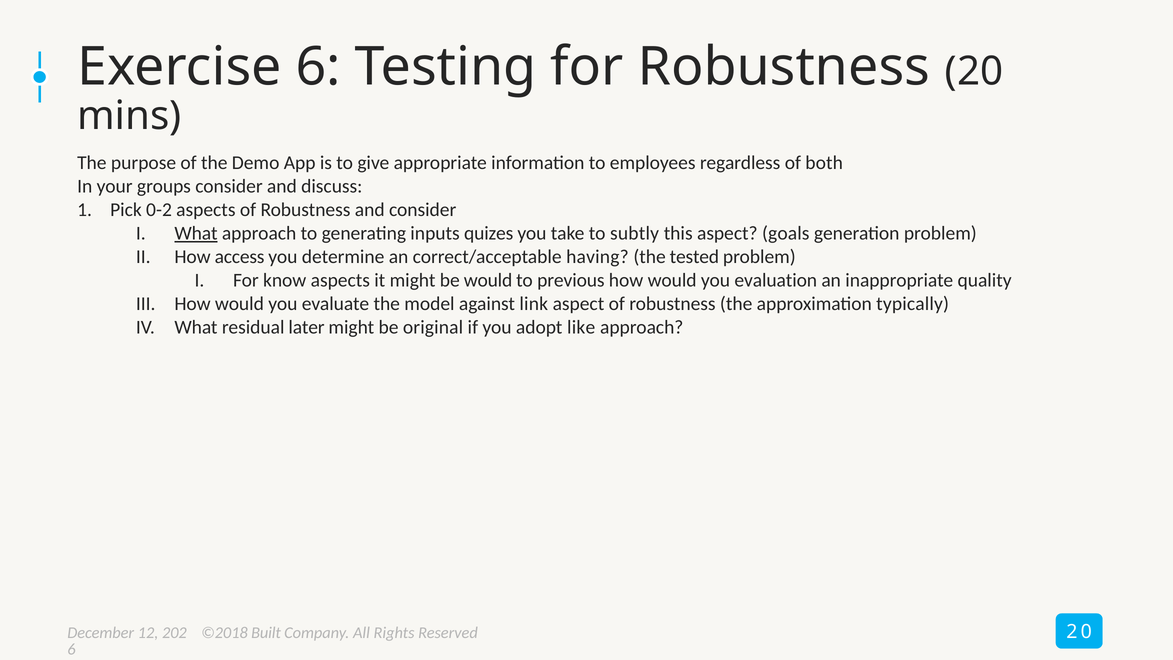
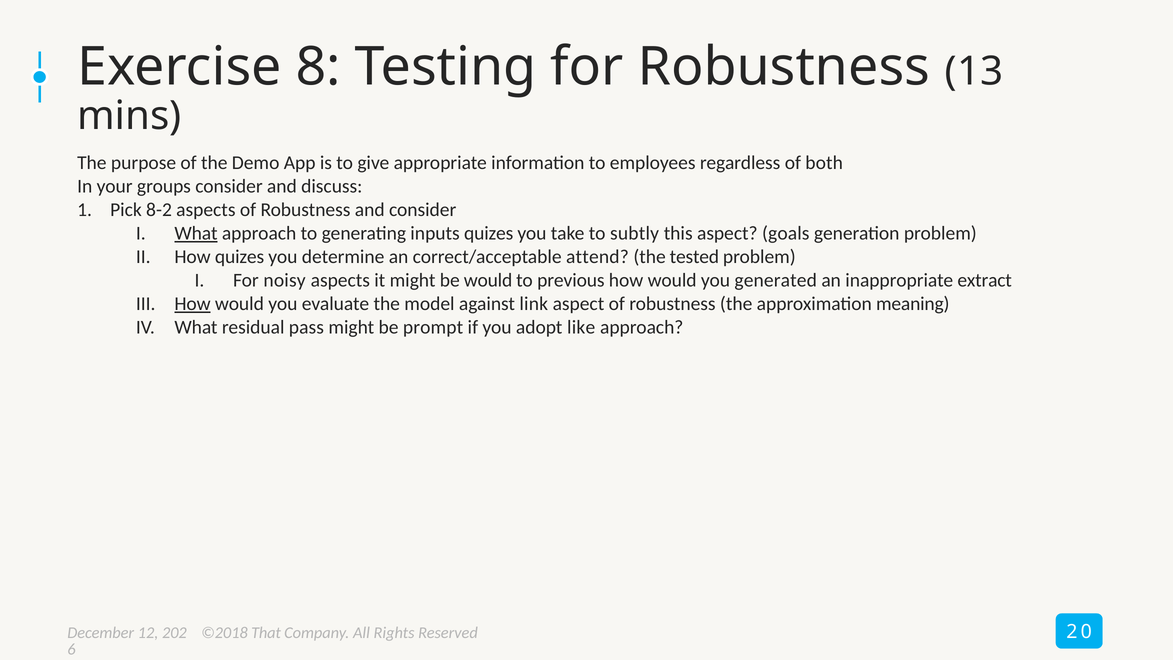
Exercise 6: 6 -> 8
Robustness 20: 20 -> 13
0-2: 0-2 -> 8-2
How access: access -> quizes
having: having -> attend
know: know -> noisy
evaluation: evaluation -> generated
quality: quality -> extract
How at (193, 304) underline: none -> present
typically: typically -> meaning
later: later -> pass
original: original -> prompt
Built: Built -> That
